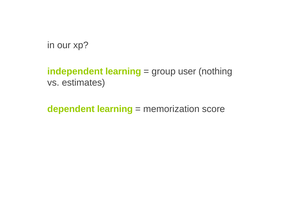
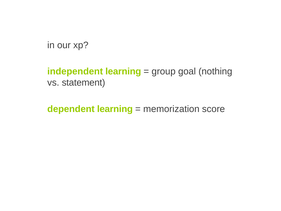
user: user -> goal
estimates: estimates -> statement
